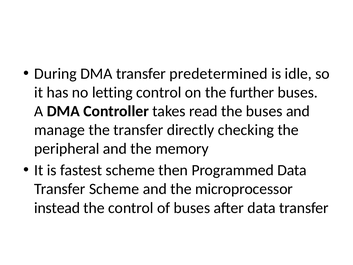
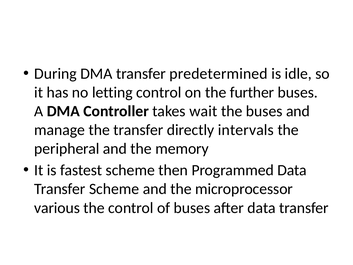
read: read -> wait
checking: checking -> intervals
instead: instead -> various
